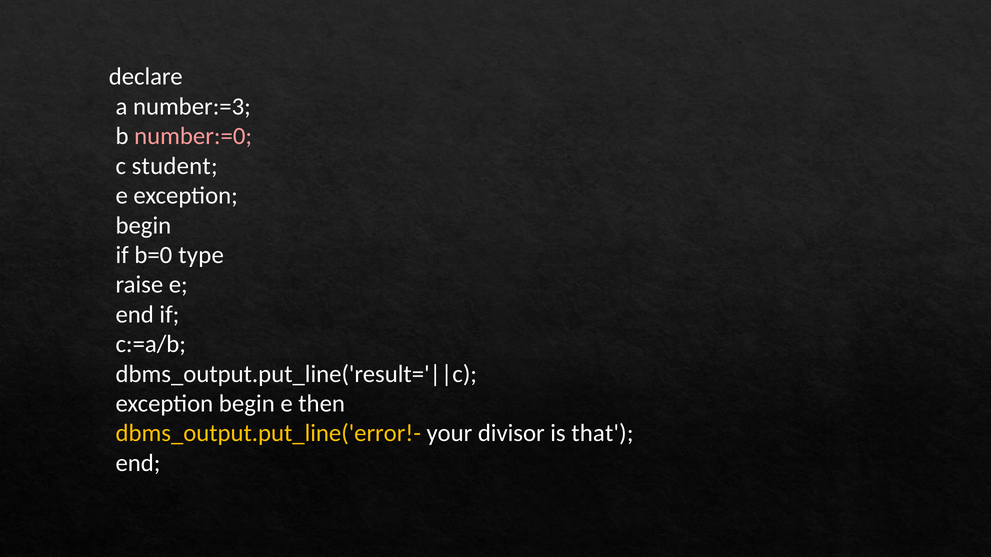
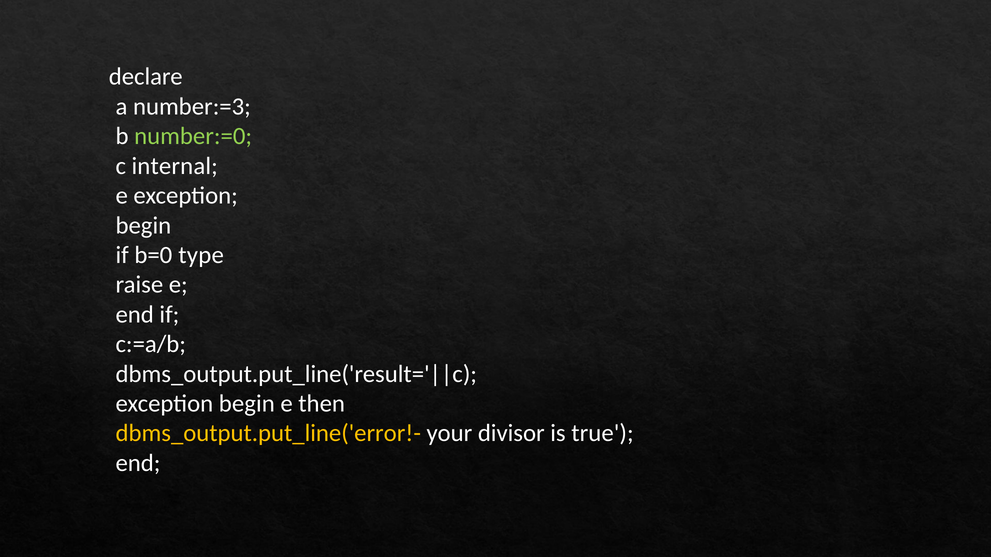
number:=0 colour: pink -> light green
student: student -> internal
that: that -> true
